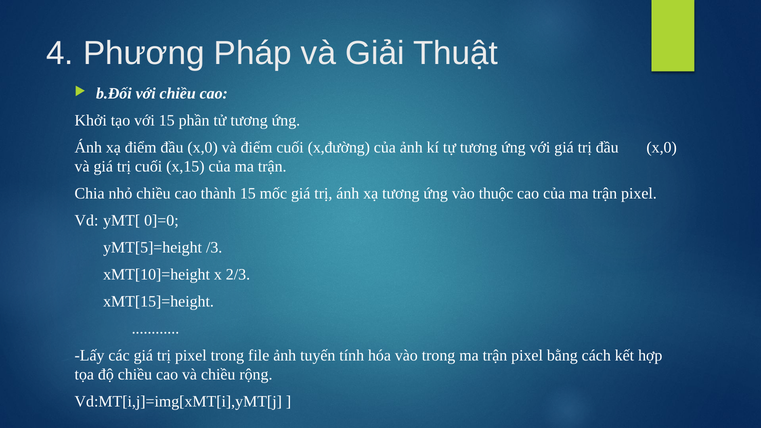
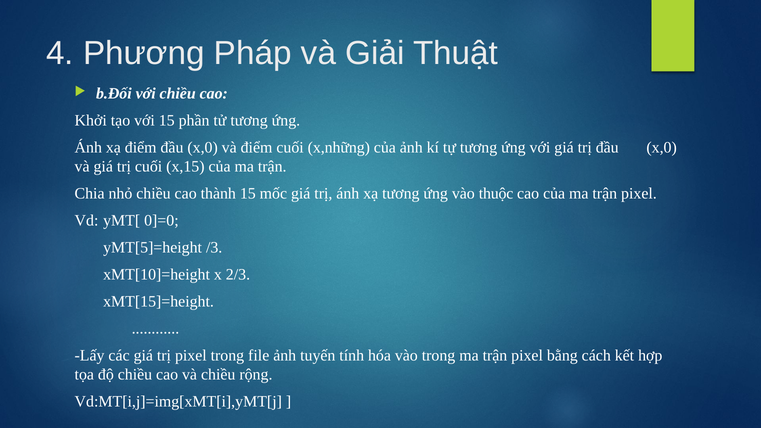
x,đường: x,đường -> x,những
